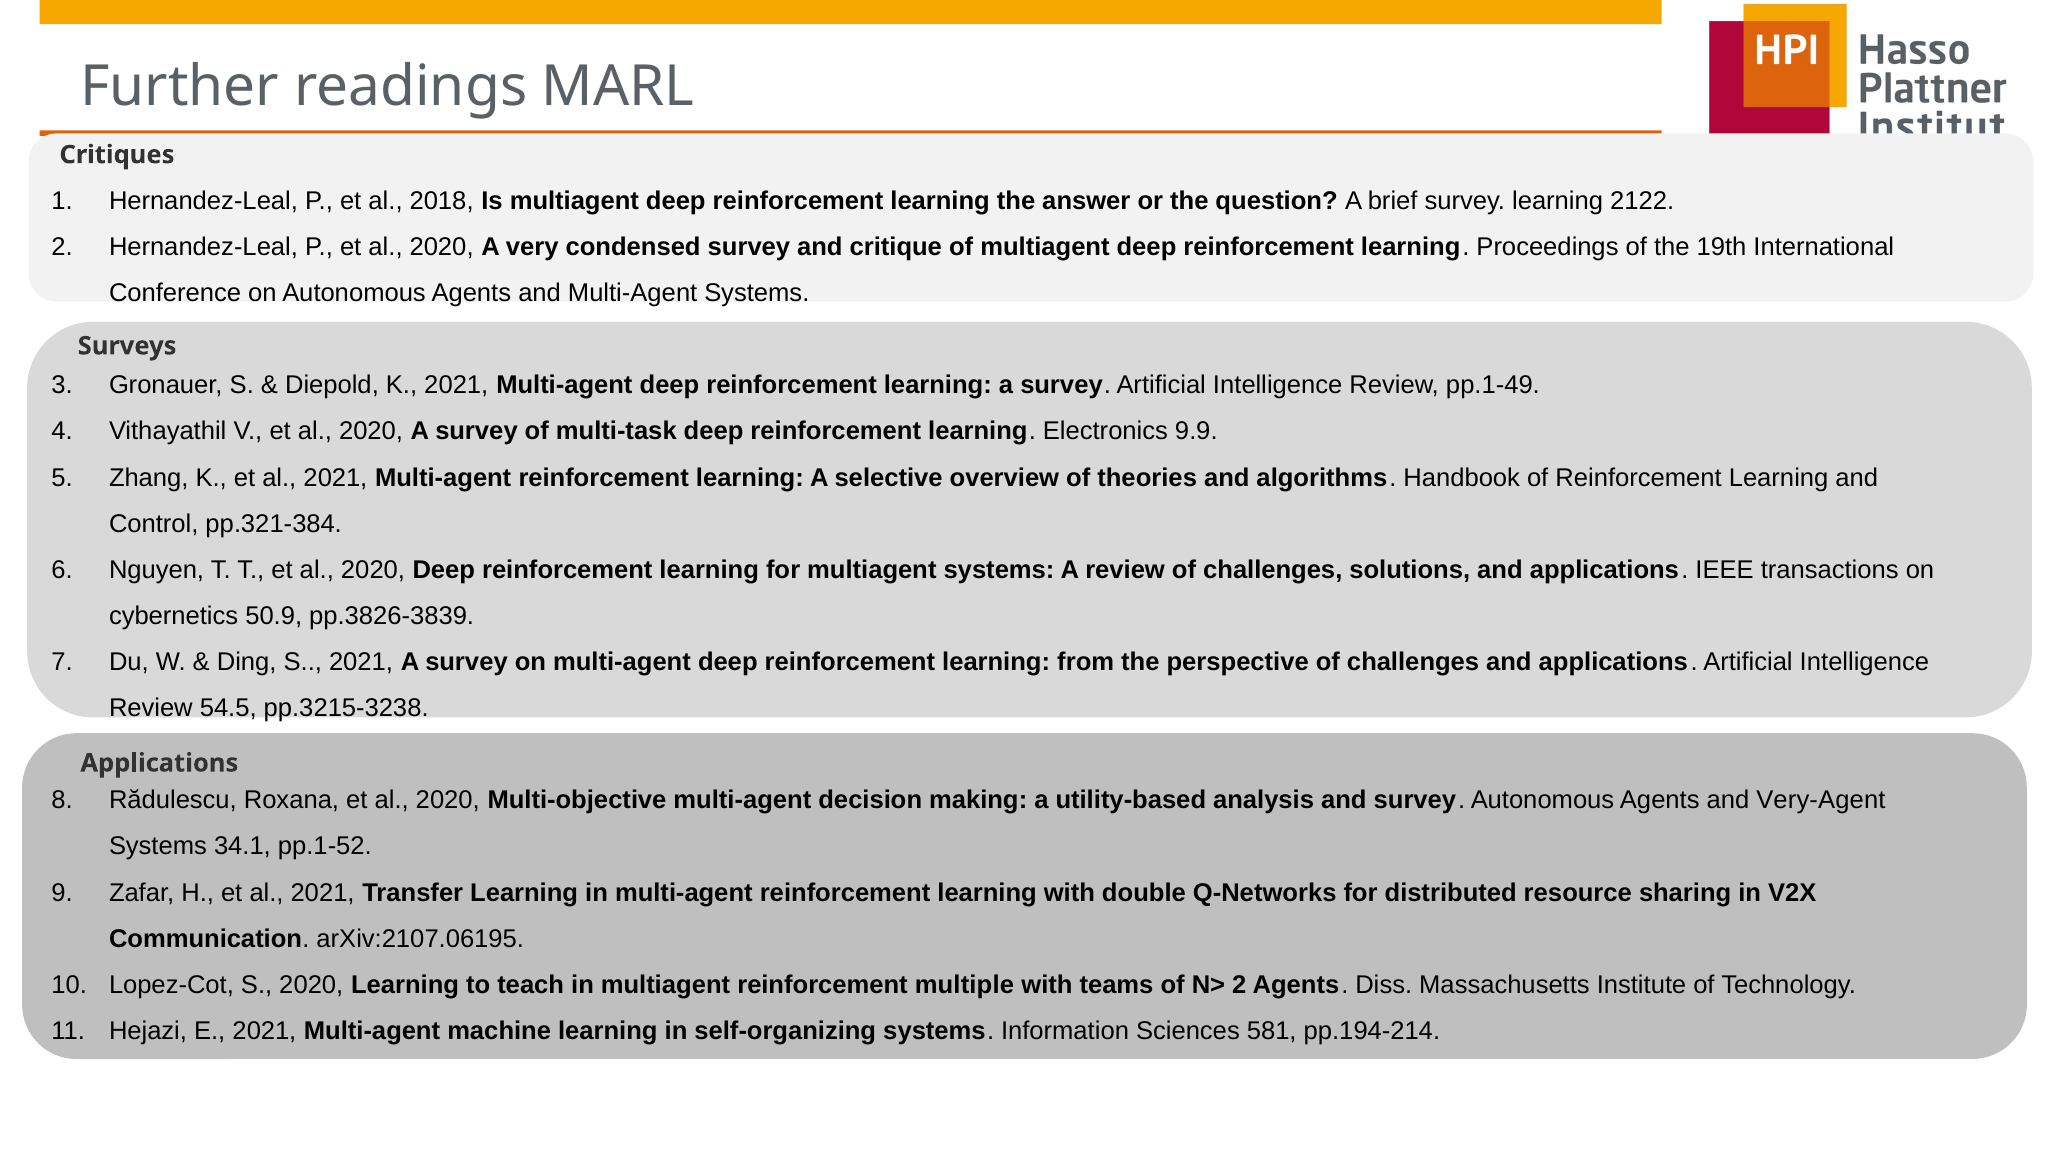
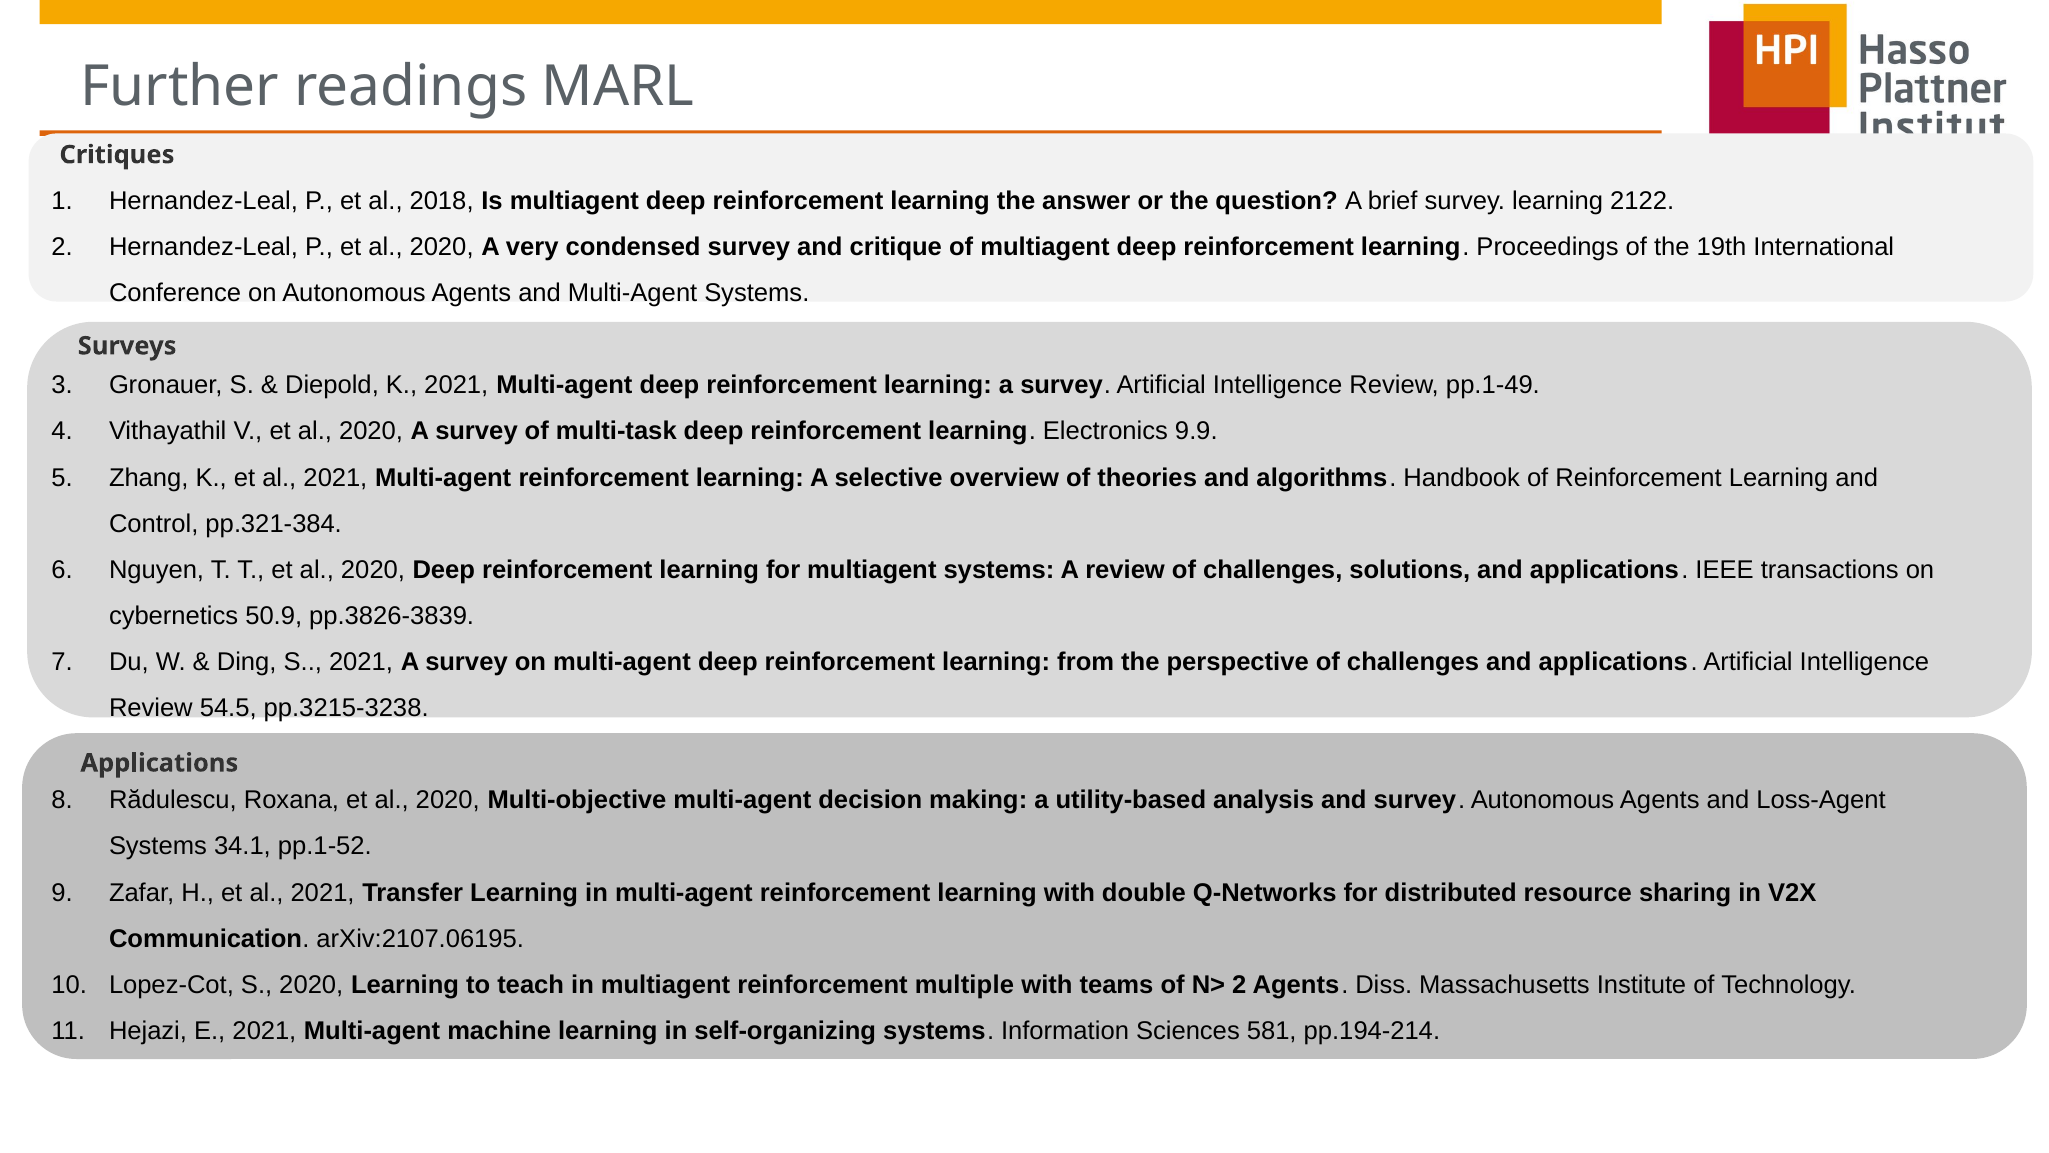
Very-Agent: Very-Agent -> Loss-Agent
